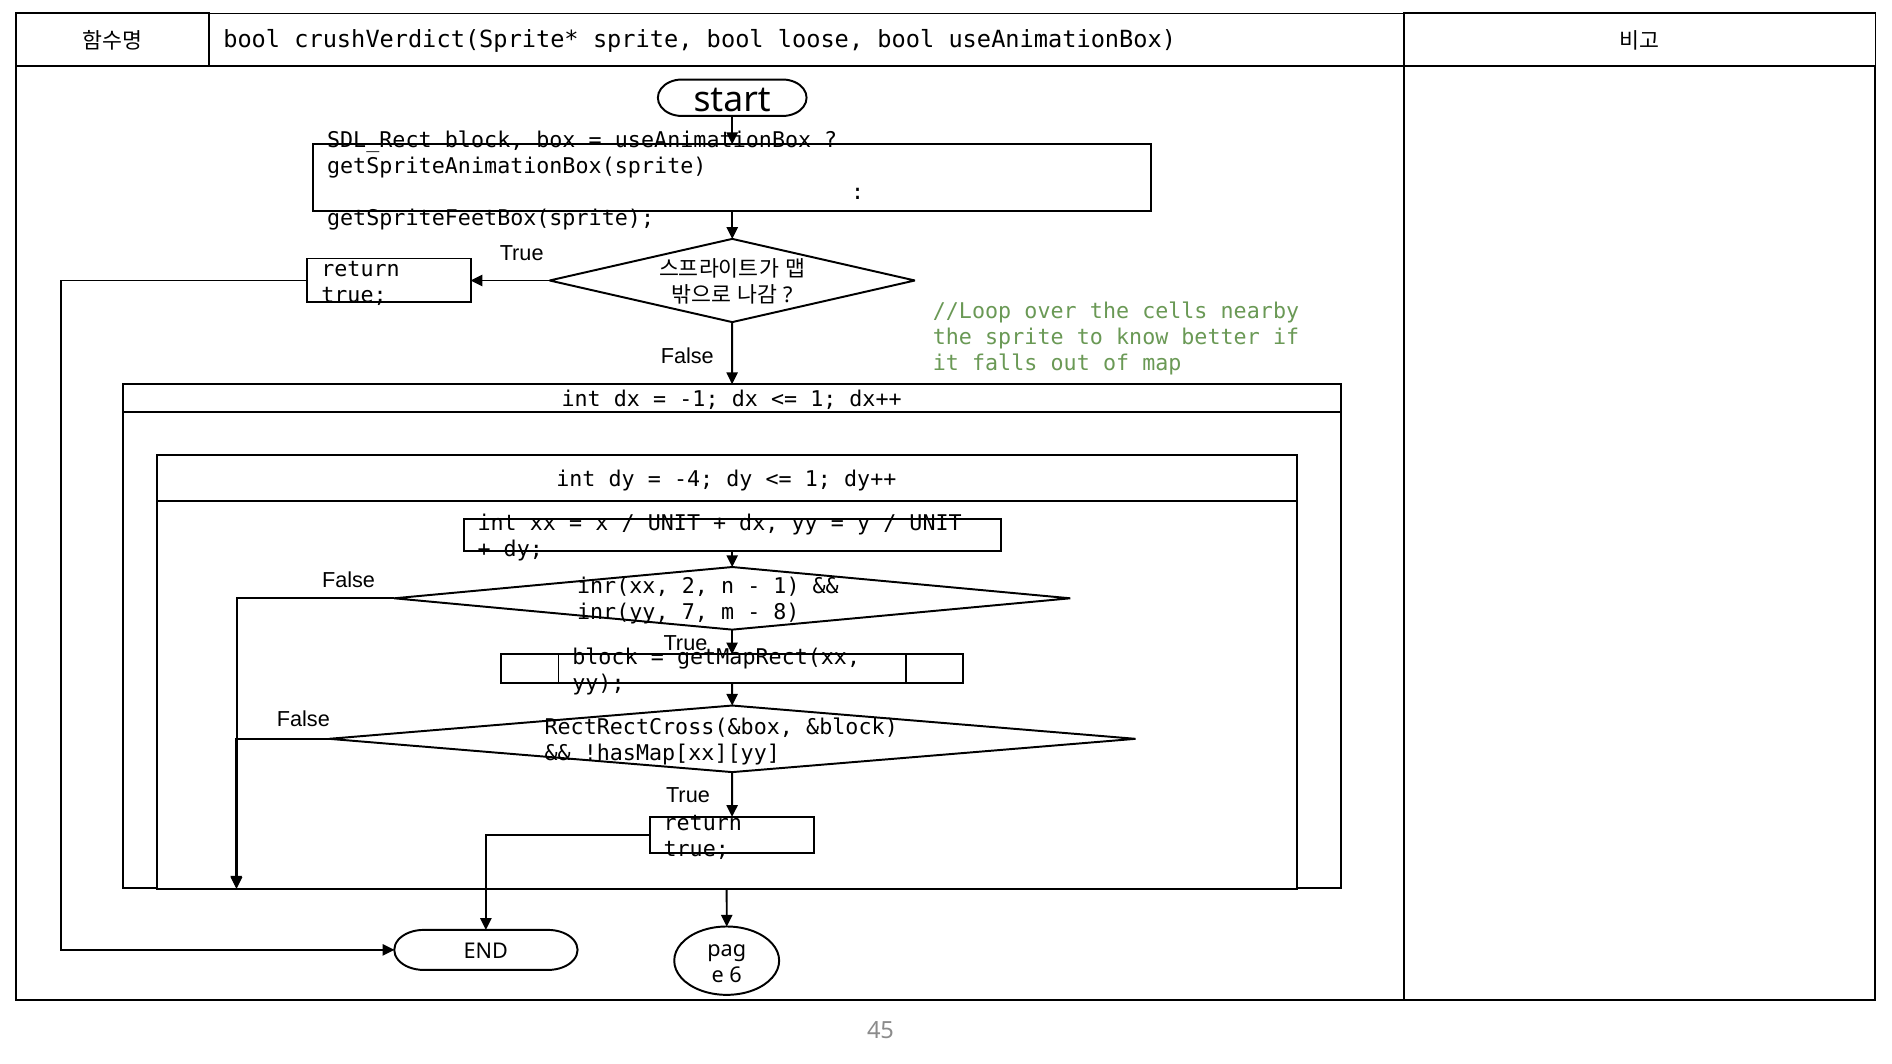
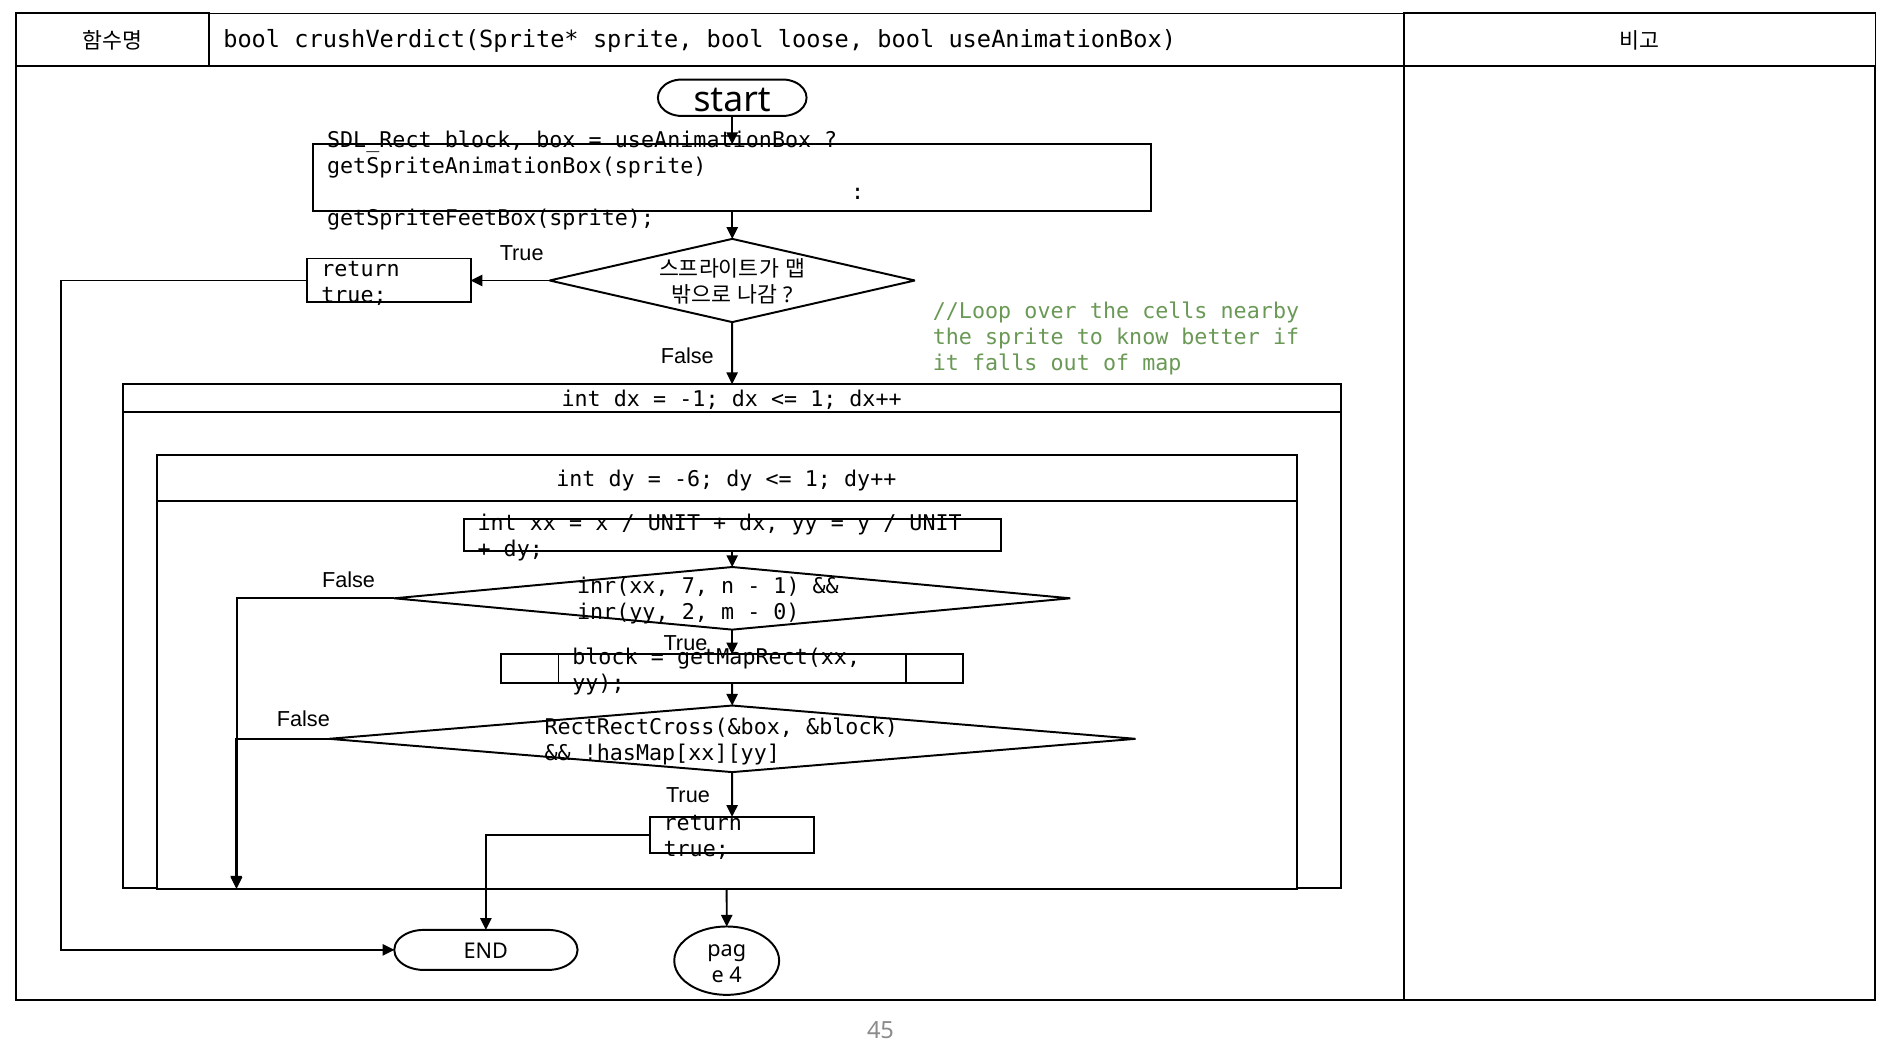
-4: -4 -> -6
2: 2 -> 7
7: 7 -> 2
8: 8 -> 0
6: 6 -> 4
